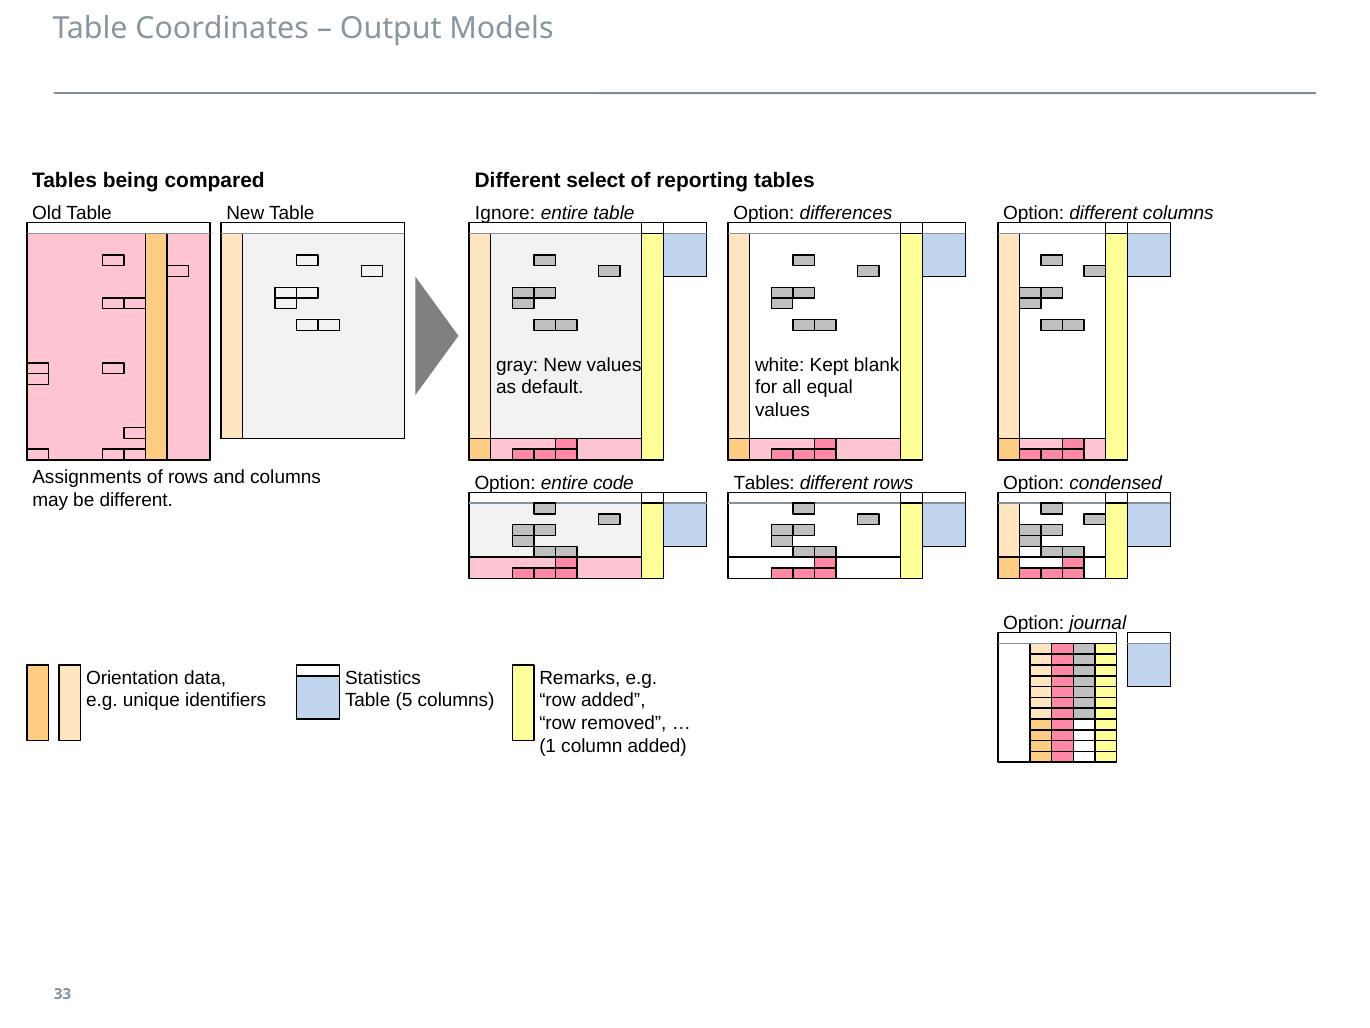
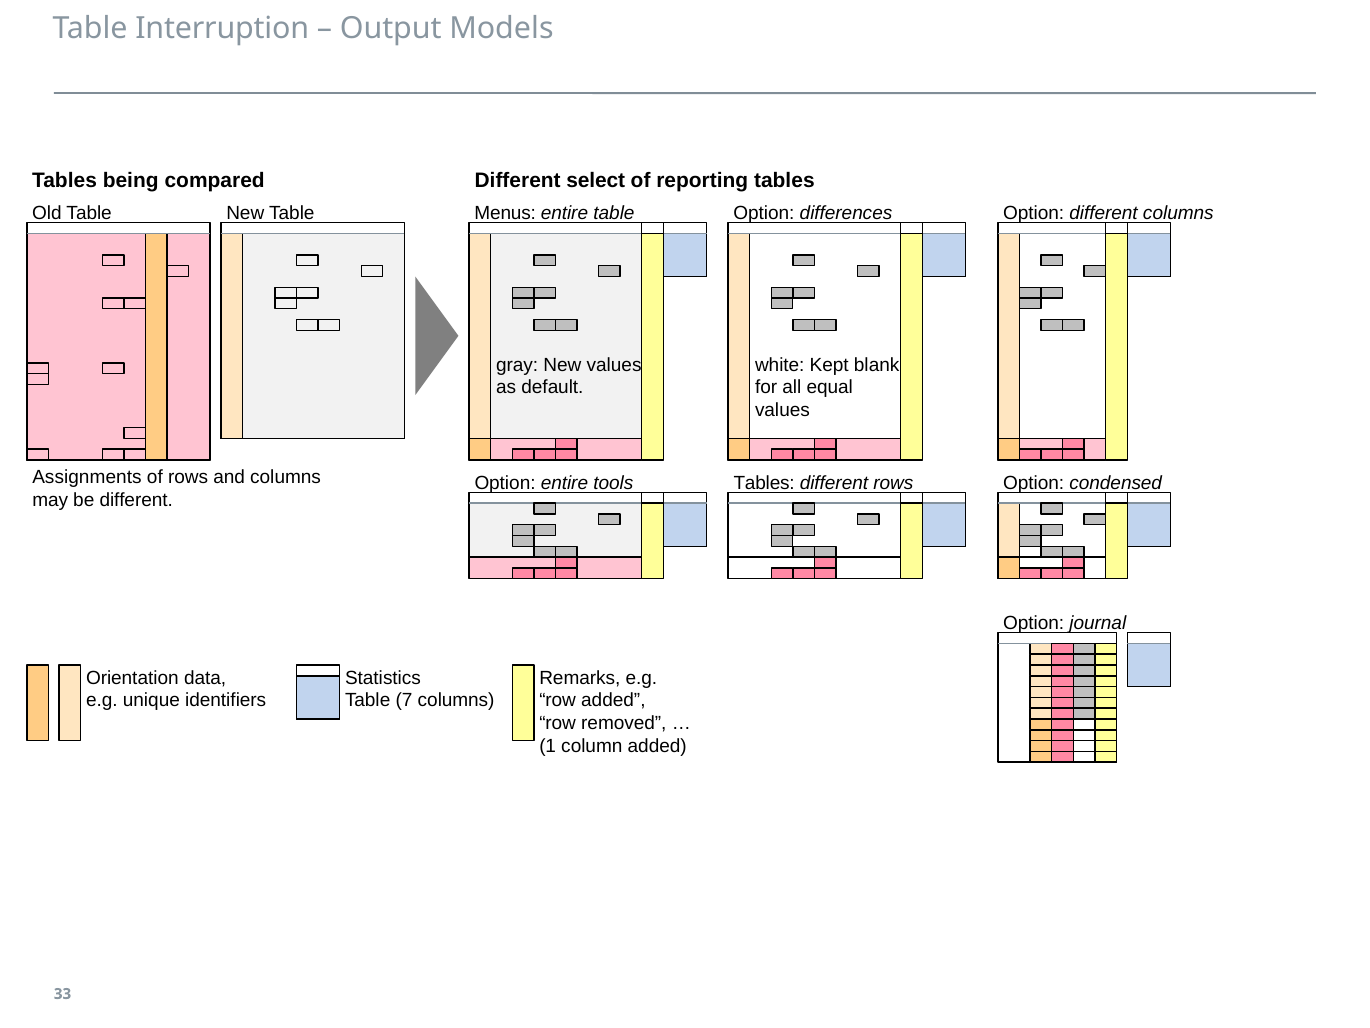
Coordinates: Coordinates -> Interruption
Ignore: Ignore -> Menus
code: code -> tools
5: 5 -> 7
